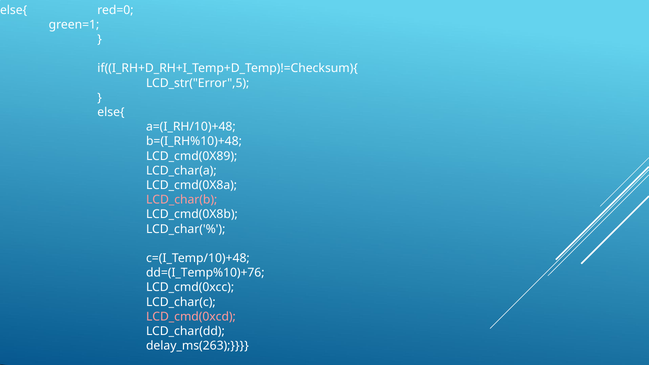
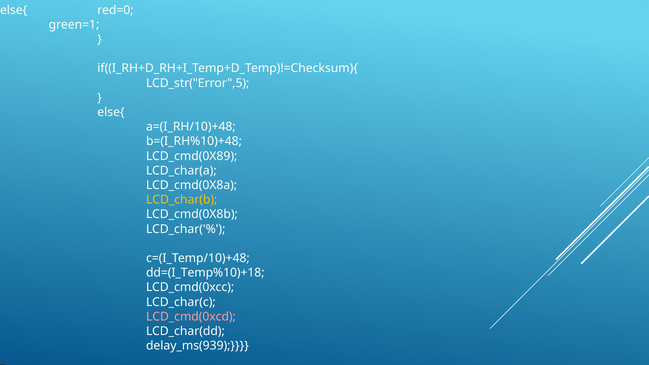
LCD_char(b colour: pink -> yellow
dd=(I_Temp%10)+76: dd=(I_Temp%10)+76 -> dd=(I_Temp%10)+18
delay_ms(263: delay_ms(263 -> delay_ms(939
